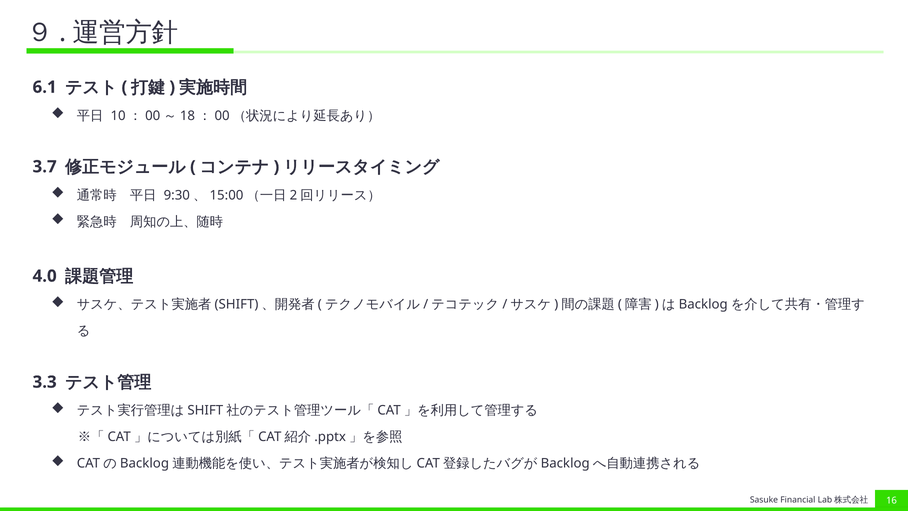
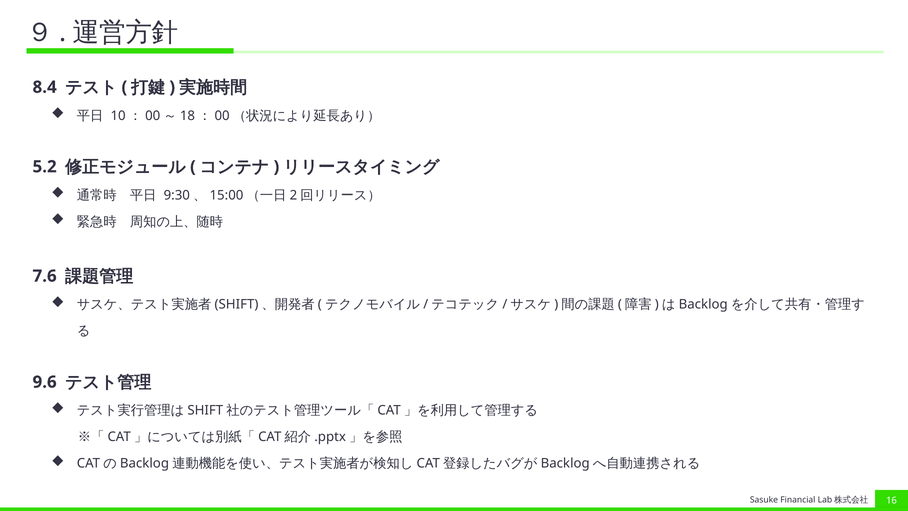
6.1: 6.1 -> 8.4
3.7: 3.7 -> 5.2
4.0: 4.0 -> 7.6
3.3: 3.3 -> 9.6
